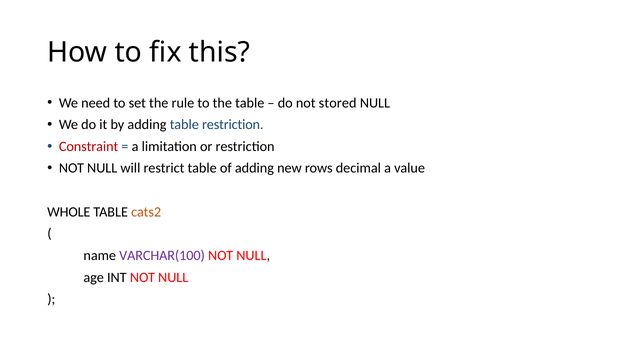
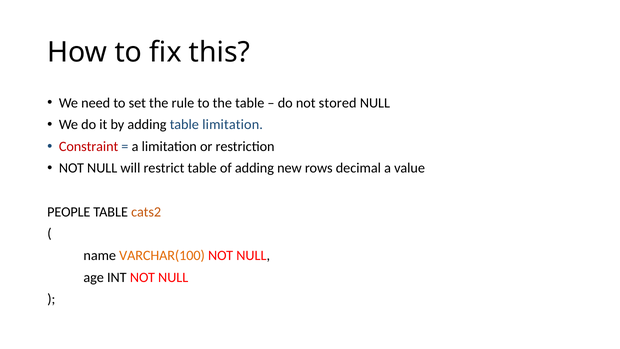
table restriction: restriction -> limitation
WHOLE: WHOLE -> PEOPLE
VARCHAR(100 colour: purple -> orange
